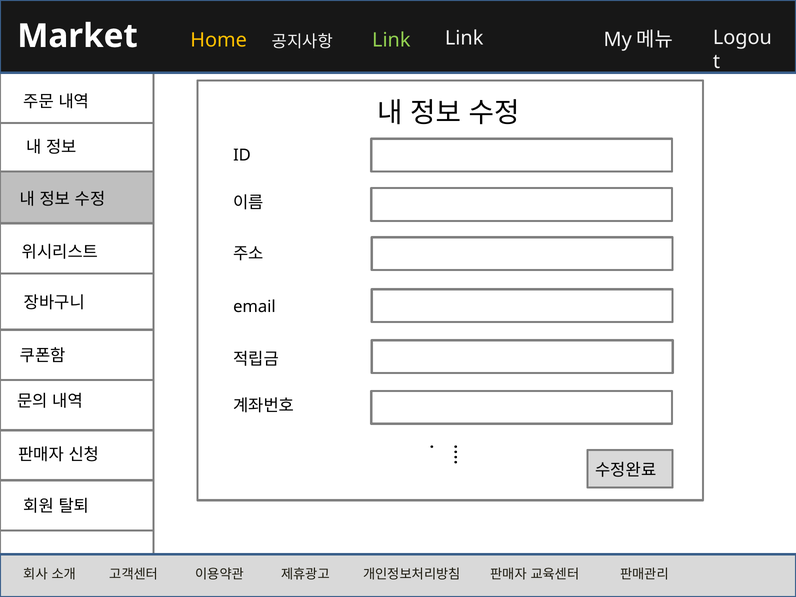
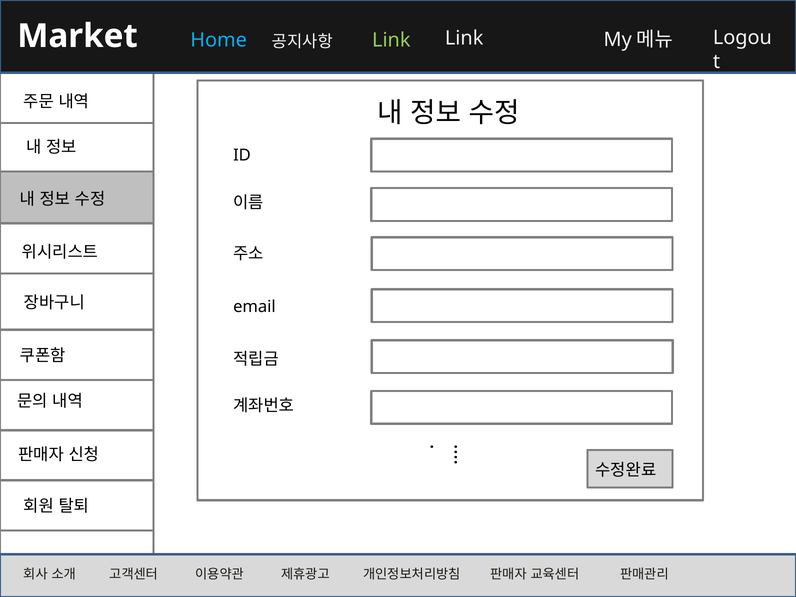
Home colour: yellow -> light blue
